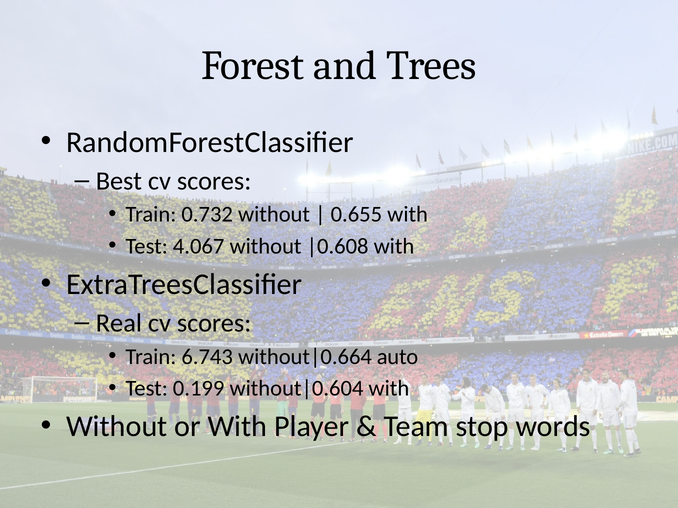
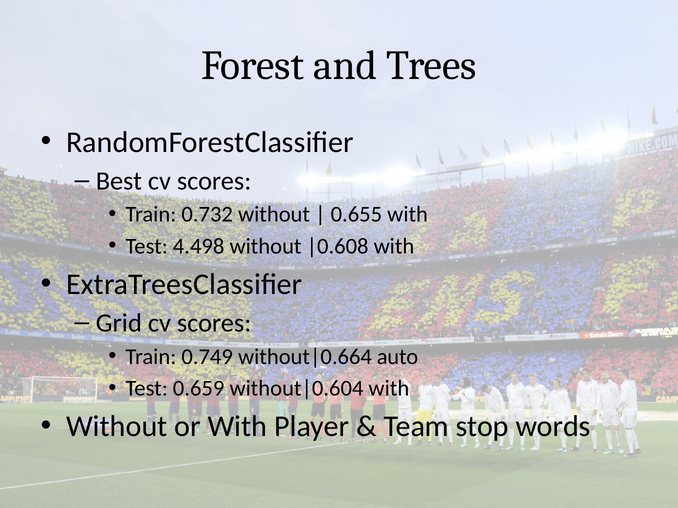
4.067: 4.067 -> 4.498
Real: Real -> Grid
6.743: 6.743 -> 0.749
0.199: 0.199 -> 0.659
